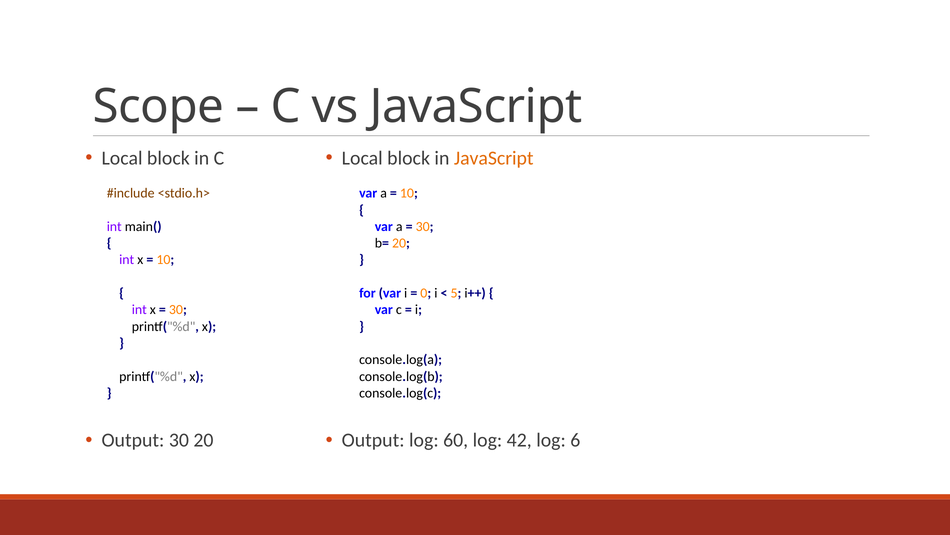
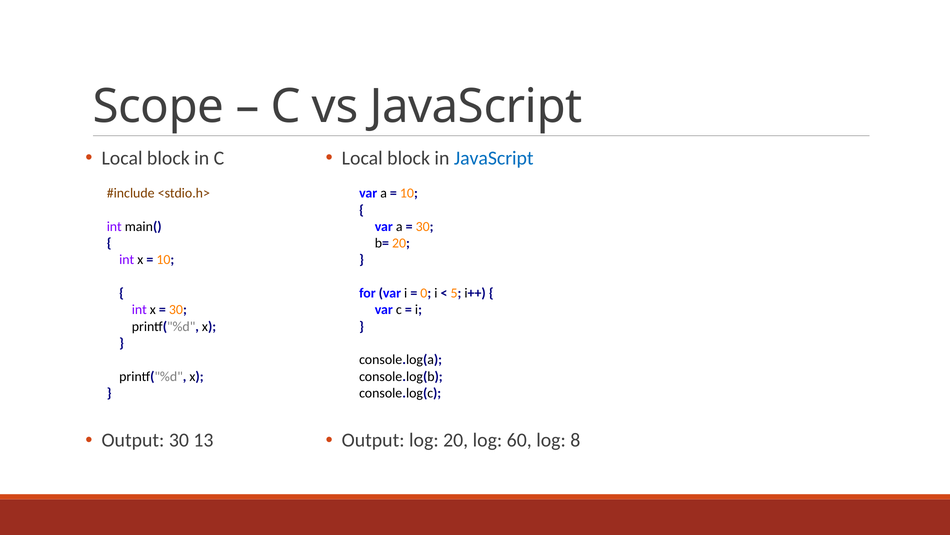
JavaScript at (494, 158) colour: orange -> blue
30 20: 20 -> 13
log 60: 60 -> 20
42: 42 -> 60
6: 6 -> 8
